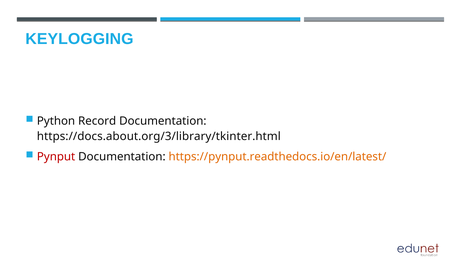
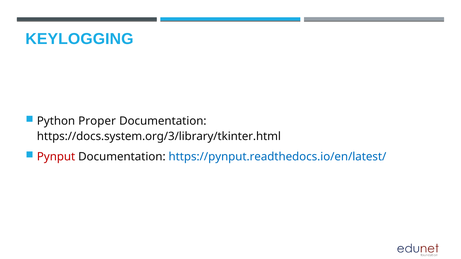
Record: Record -> Proper
https://docs.about.org/3/library/tkinter.html: https://docs.about.org/3/library/tkinter.html -> https://docs.system.org/3/library/tkinter.html
https://pynput.readthedocs.io/en/latest/ colour: orange -> blue
